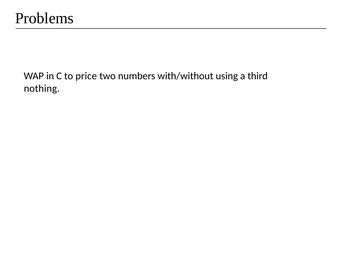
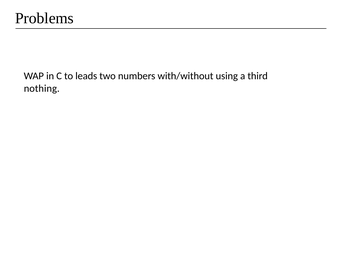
price: price -> leads
